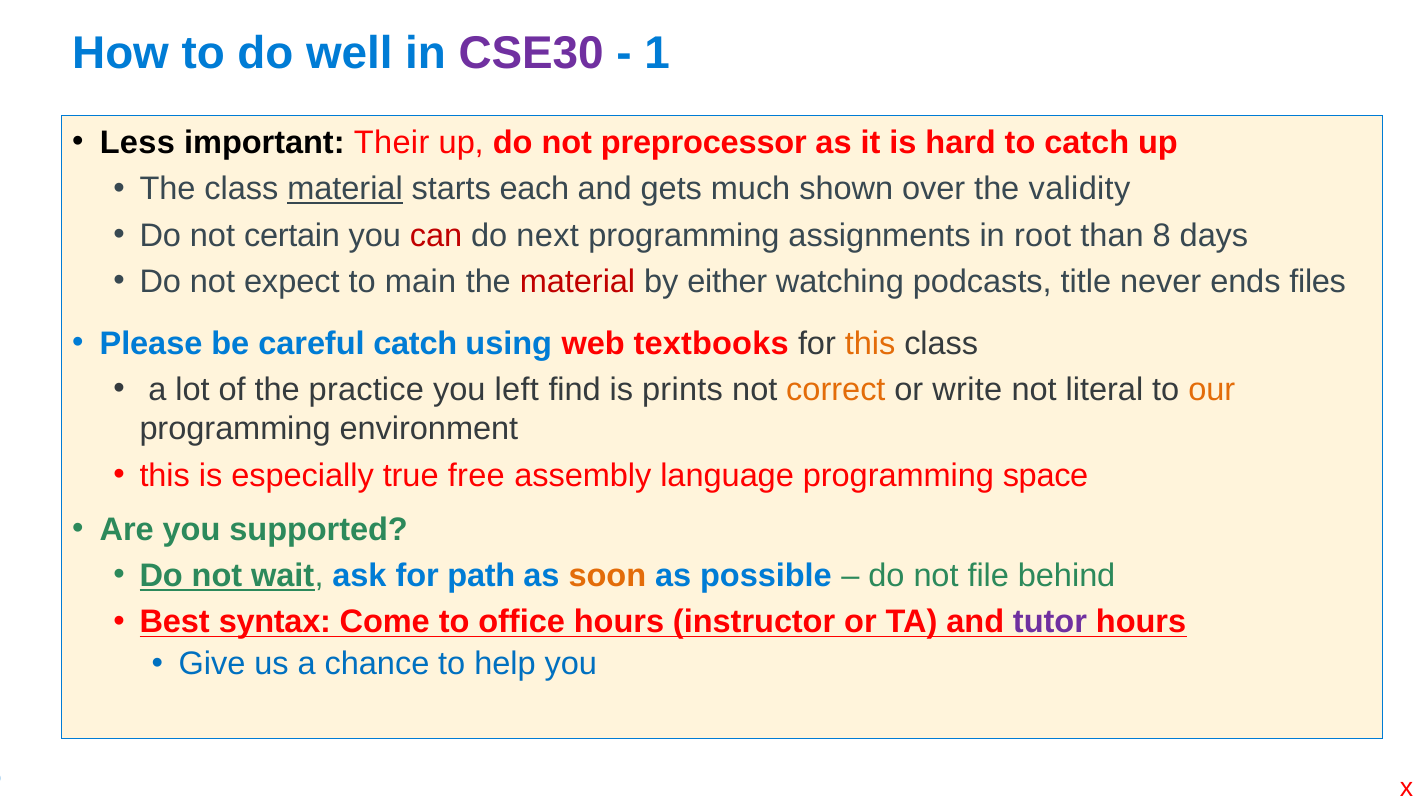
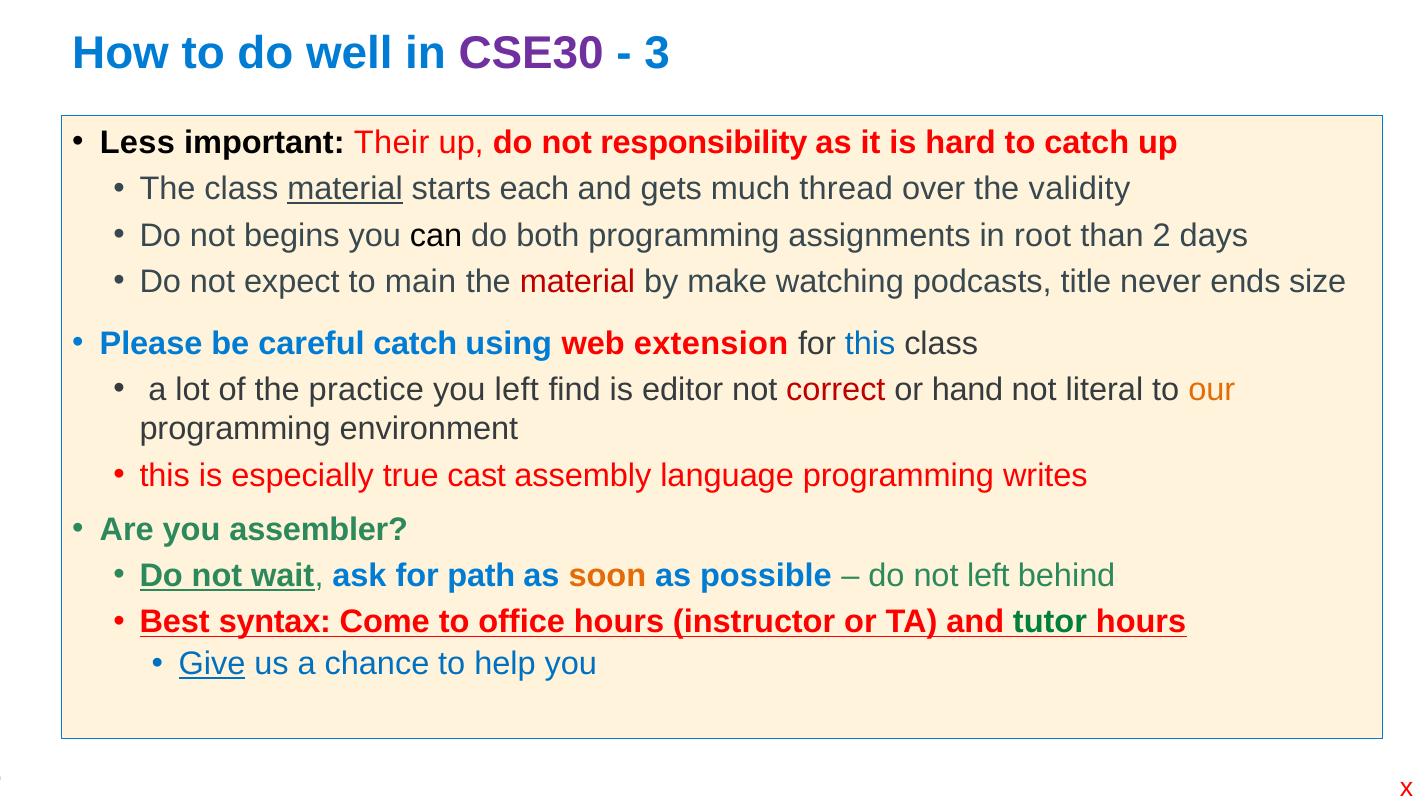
1: 1 -> 3
preprocessor: preprocessor -> responsibility
shown: shown -> thread
certain: certain -> begins
can colour: red -> black
next: next -> both
8: 8 -> 2
either: either -> make
files: files -> size
textbooks: textbooks -> extension
this at (870, 343) colour: orange -> blue
prints: prints -> editor
correct colour: orange -> red
write: write -> hand
free: free -> cast
space: space -> writes
supported: supported -> assembler
not file: file -> left
tutor colour: purple -> green
Give underline: none -> present
